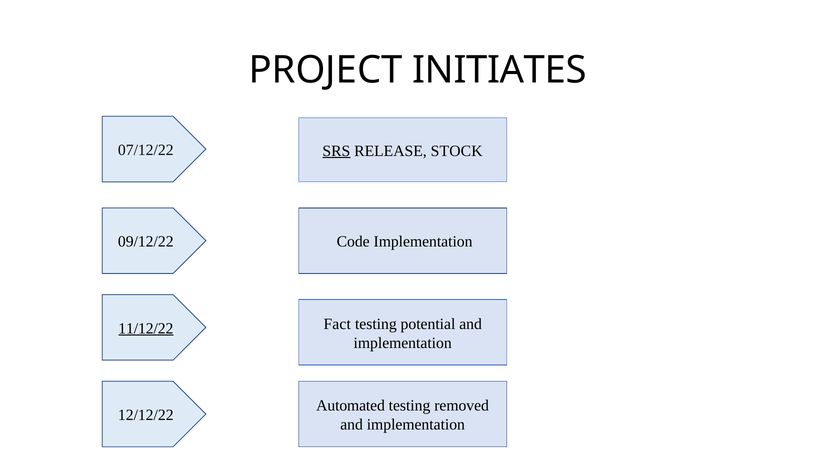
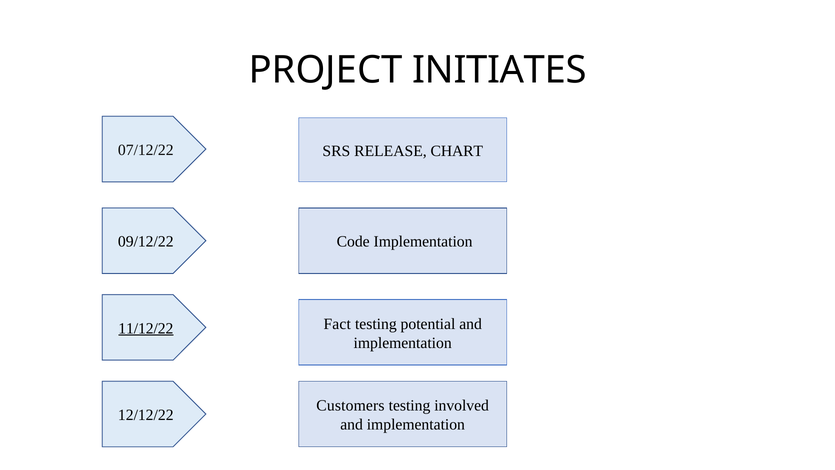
SRS underline: present -> none
STOCK: STOCK -> CHART
Automated: Automated -> Customers
removed: removed -> involved
